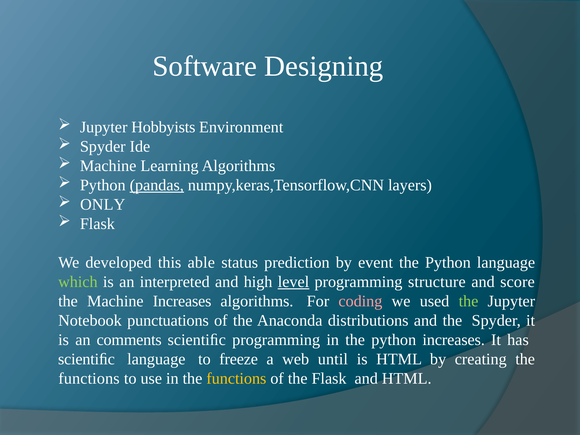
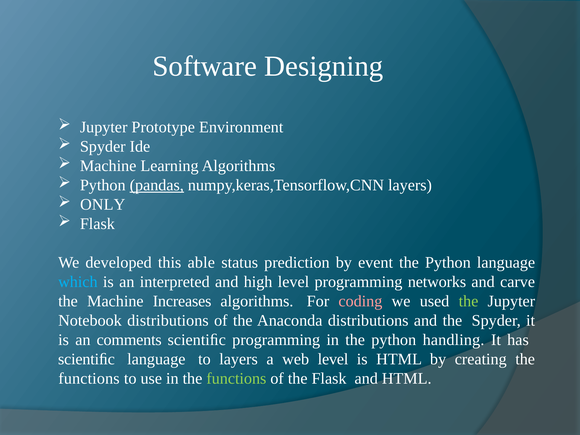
Hobbyists: Hobbyists -> Prototype
which colour: light green -> light blue
level at (293, 282) underline: present -> none
structure: structure -> networks
score: score -> carve
Notebook punctuations: punctuations -> distributions
python increases: increases -> handling
to freeze: freeze -> layers
web until: until -> level
functions at (236, 379) colour: yellow -> light green
